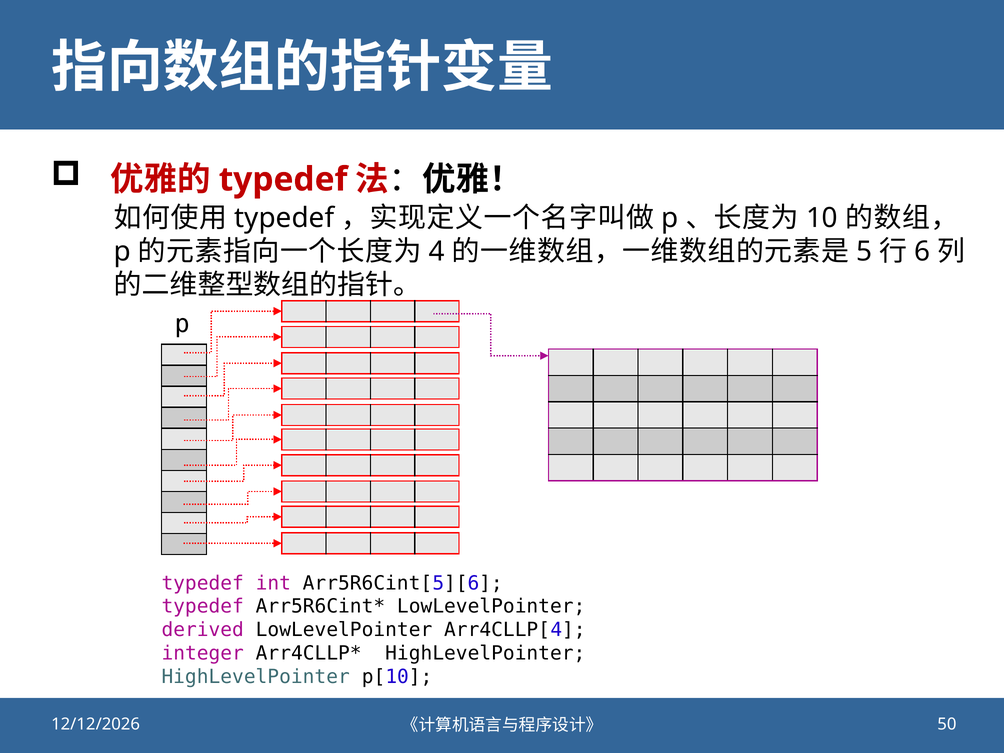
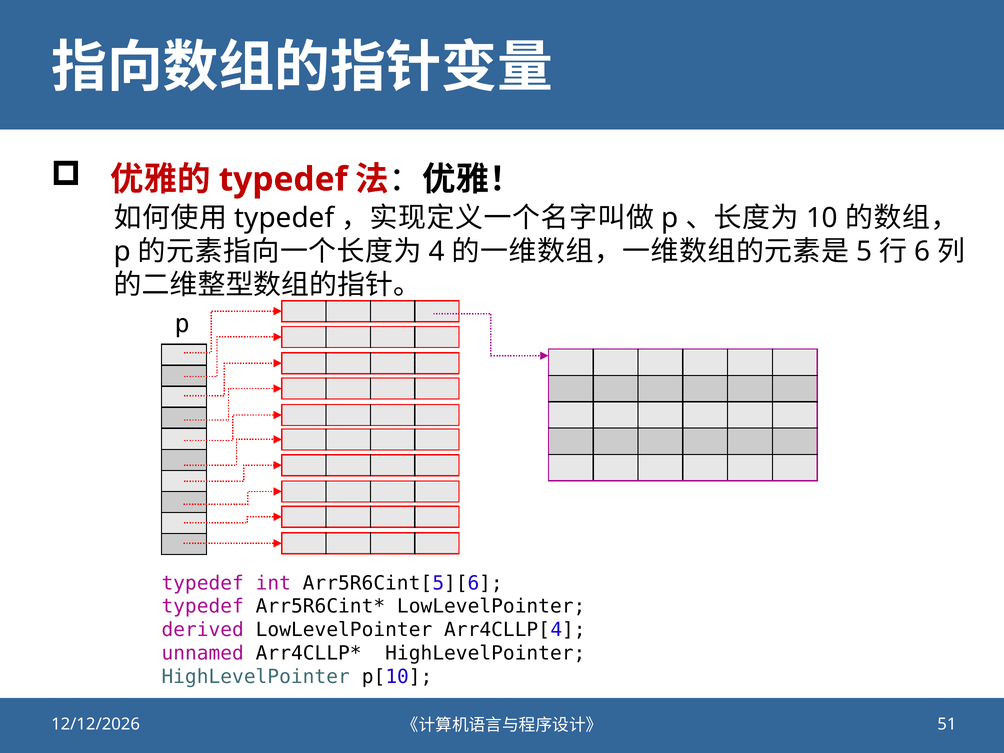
integer: integer -> unnamed
50: 50 -> 51
